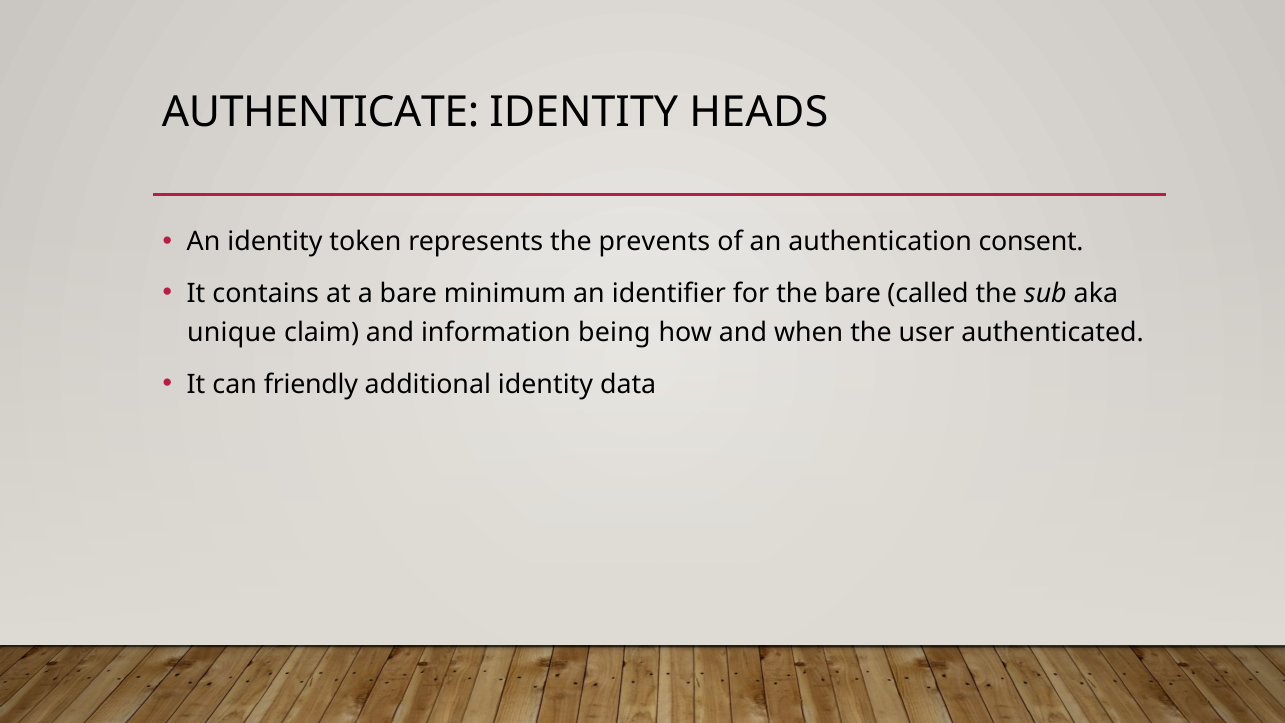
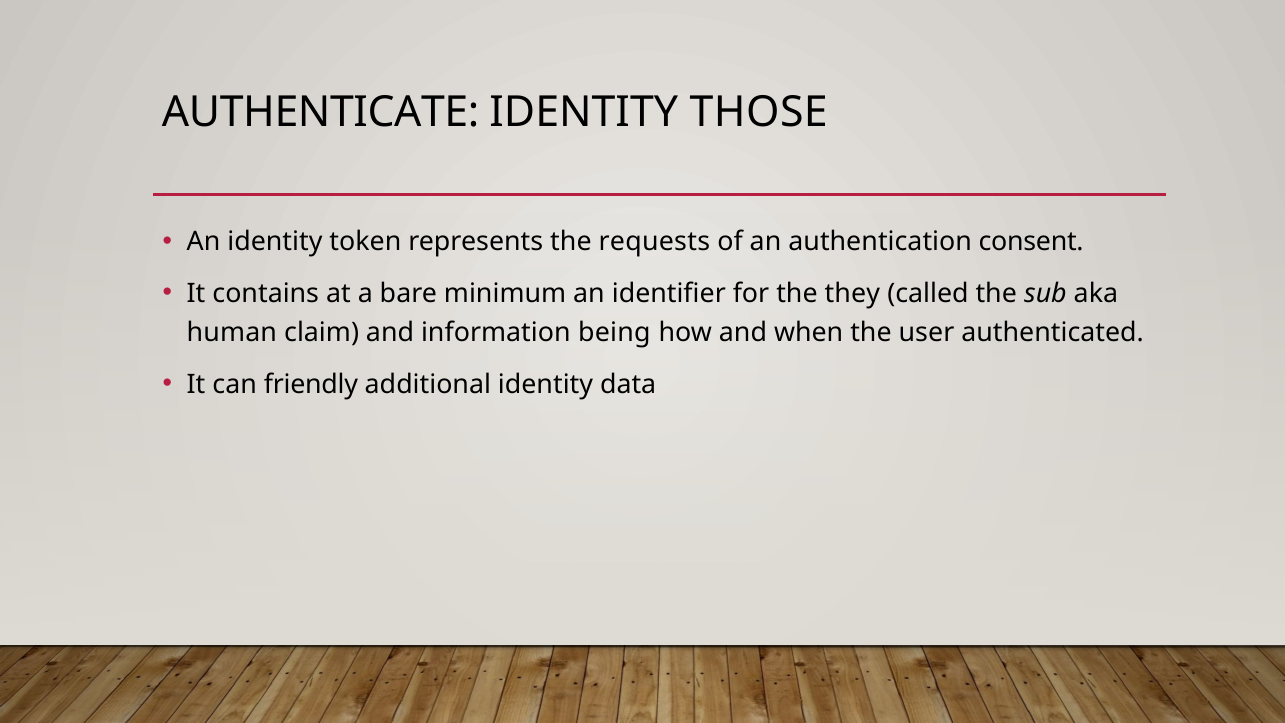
HEADS: HEADS -> THOSE
prevents: prevents -> requests
the bare: bare -> they
unique: unique -> human
